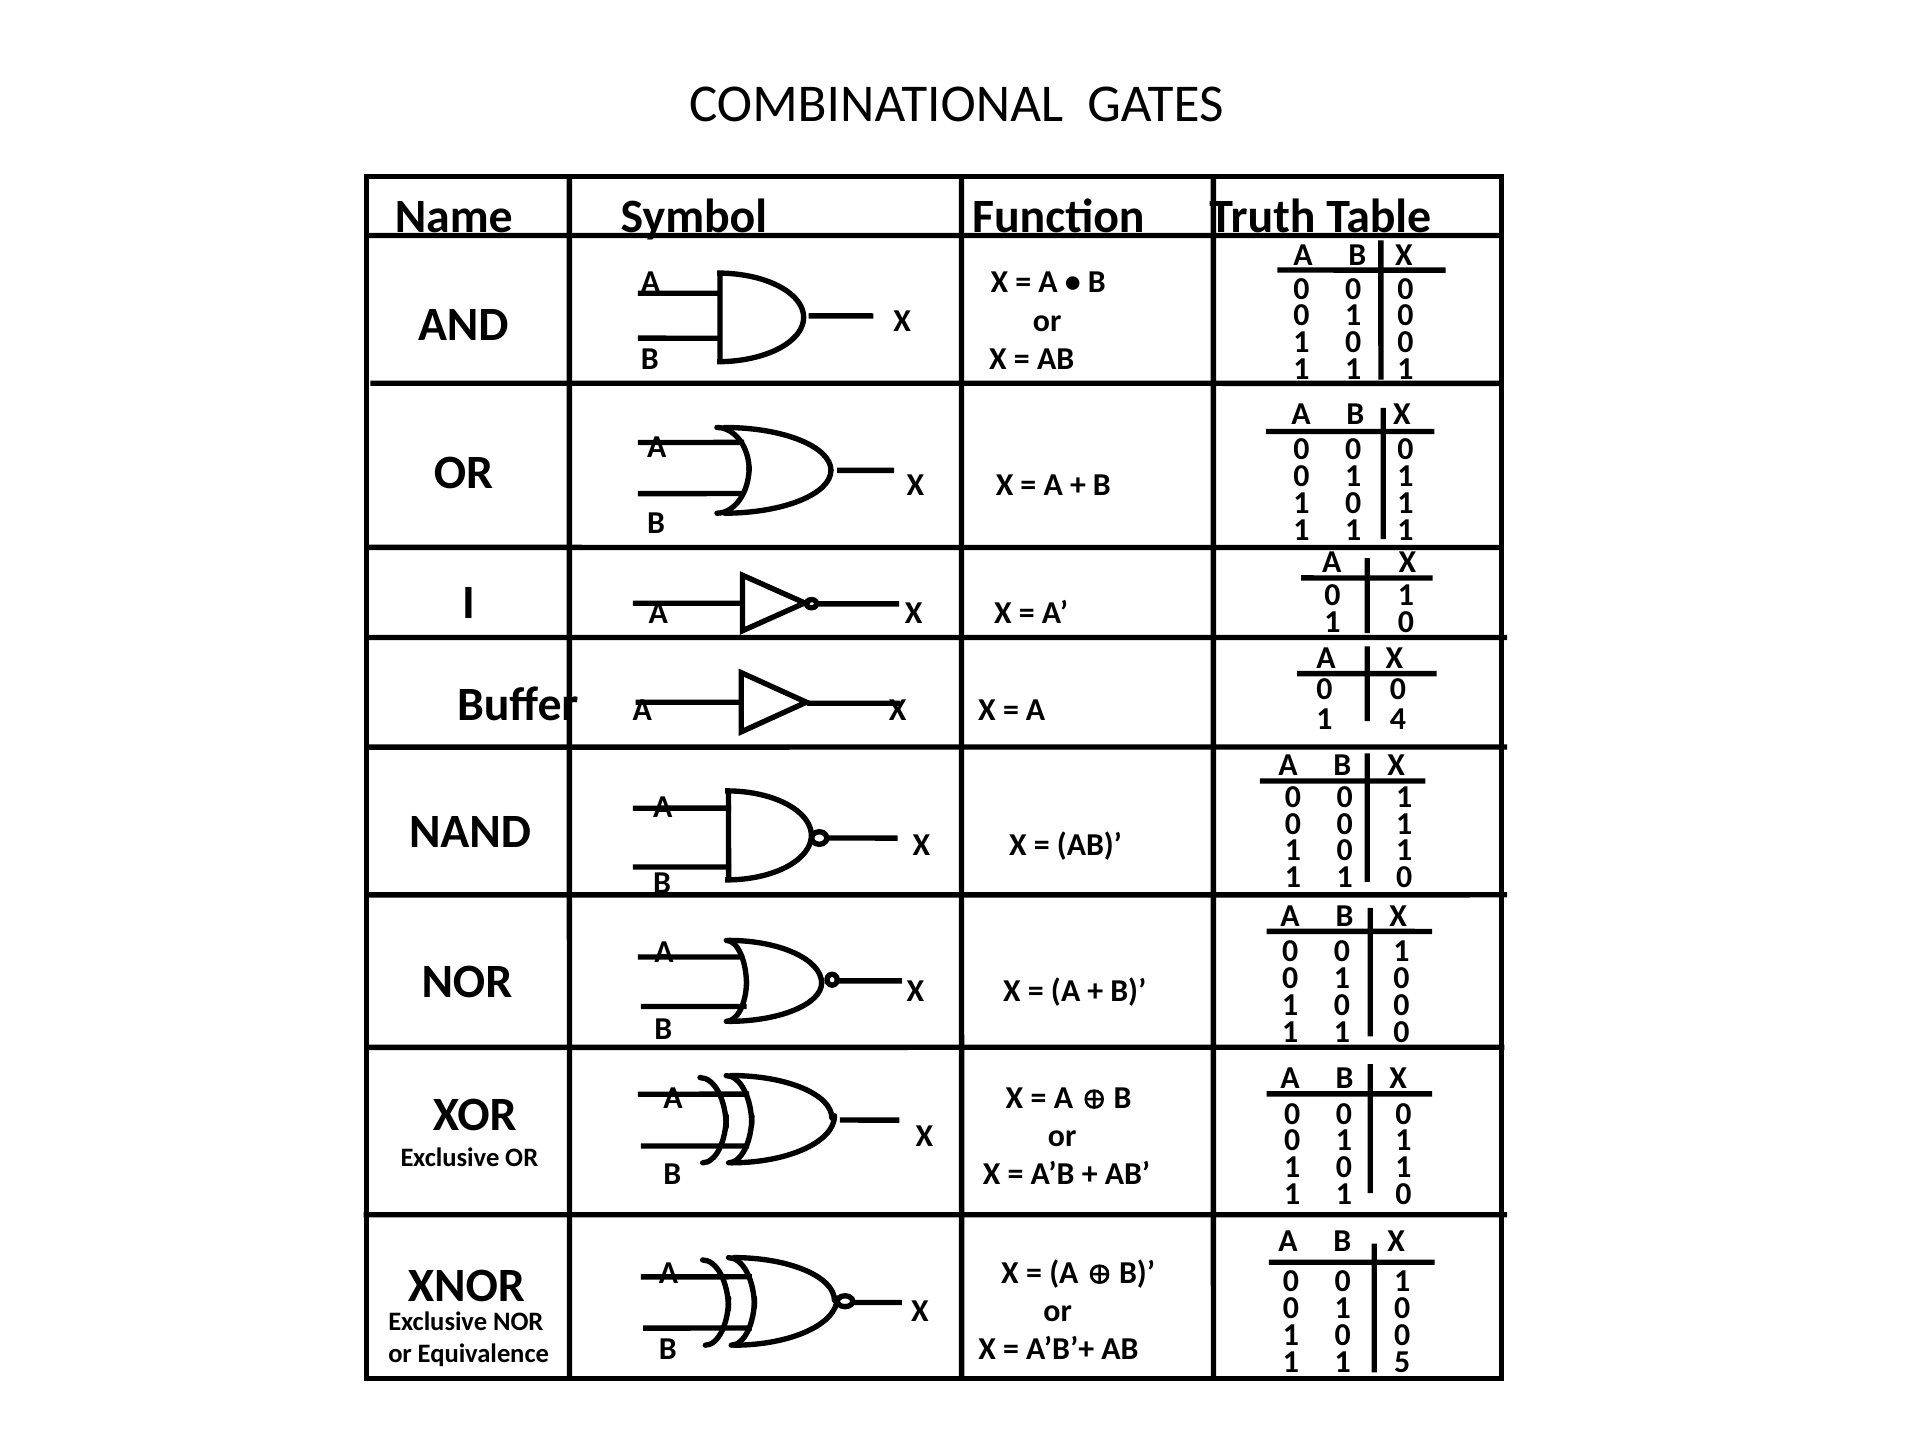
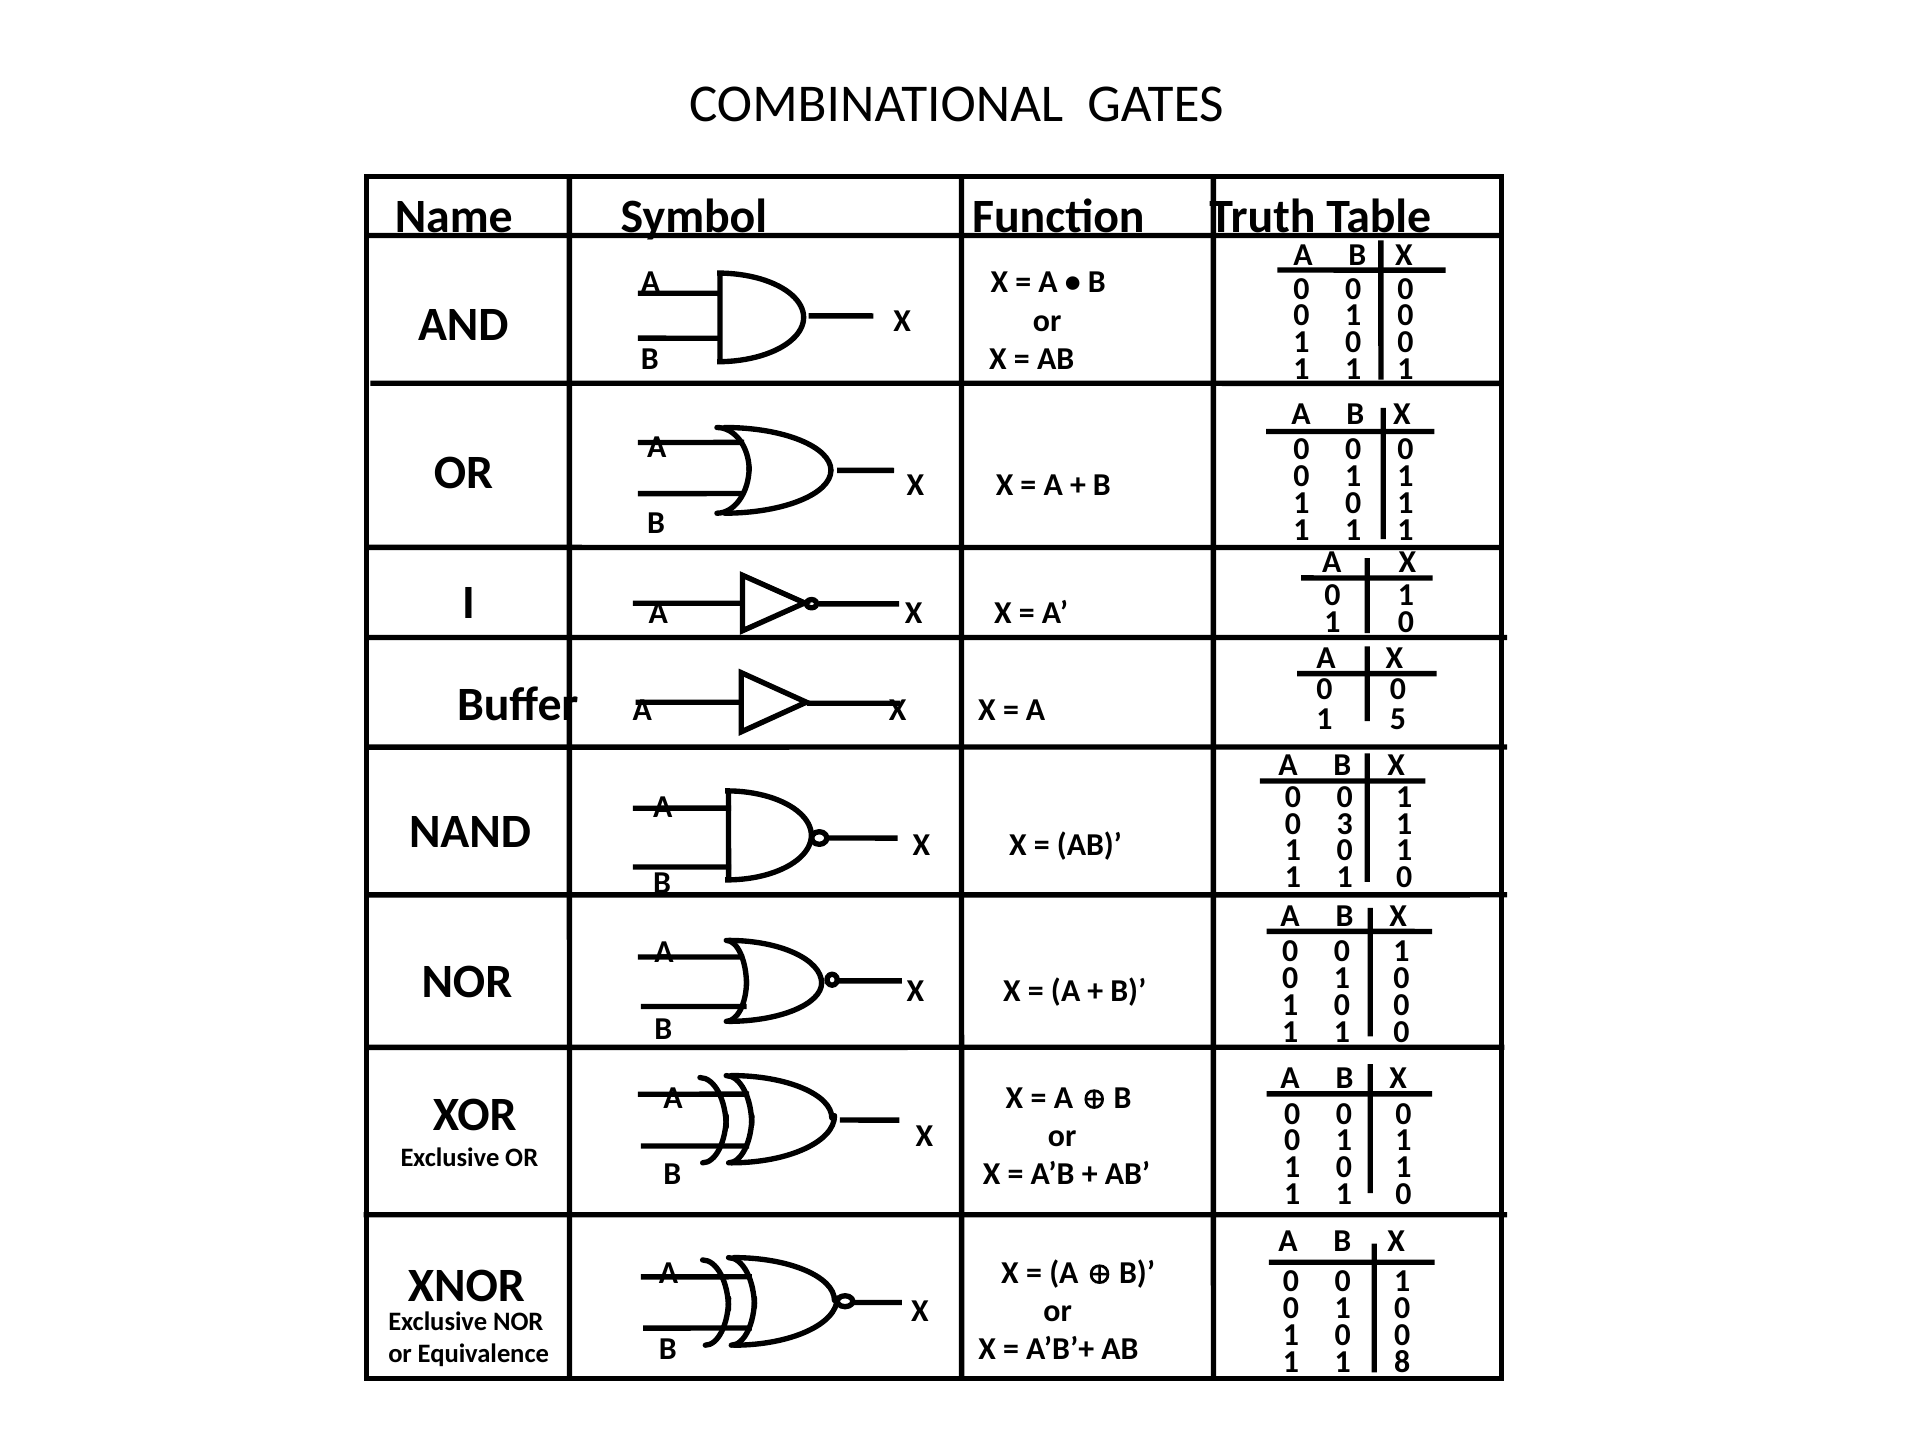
4: 4 -> 5
0 at (1345, 824): 0 -> 3
5: 5 -> 8
